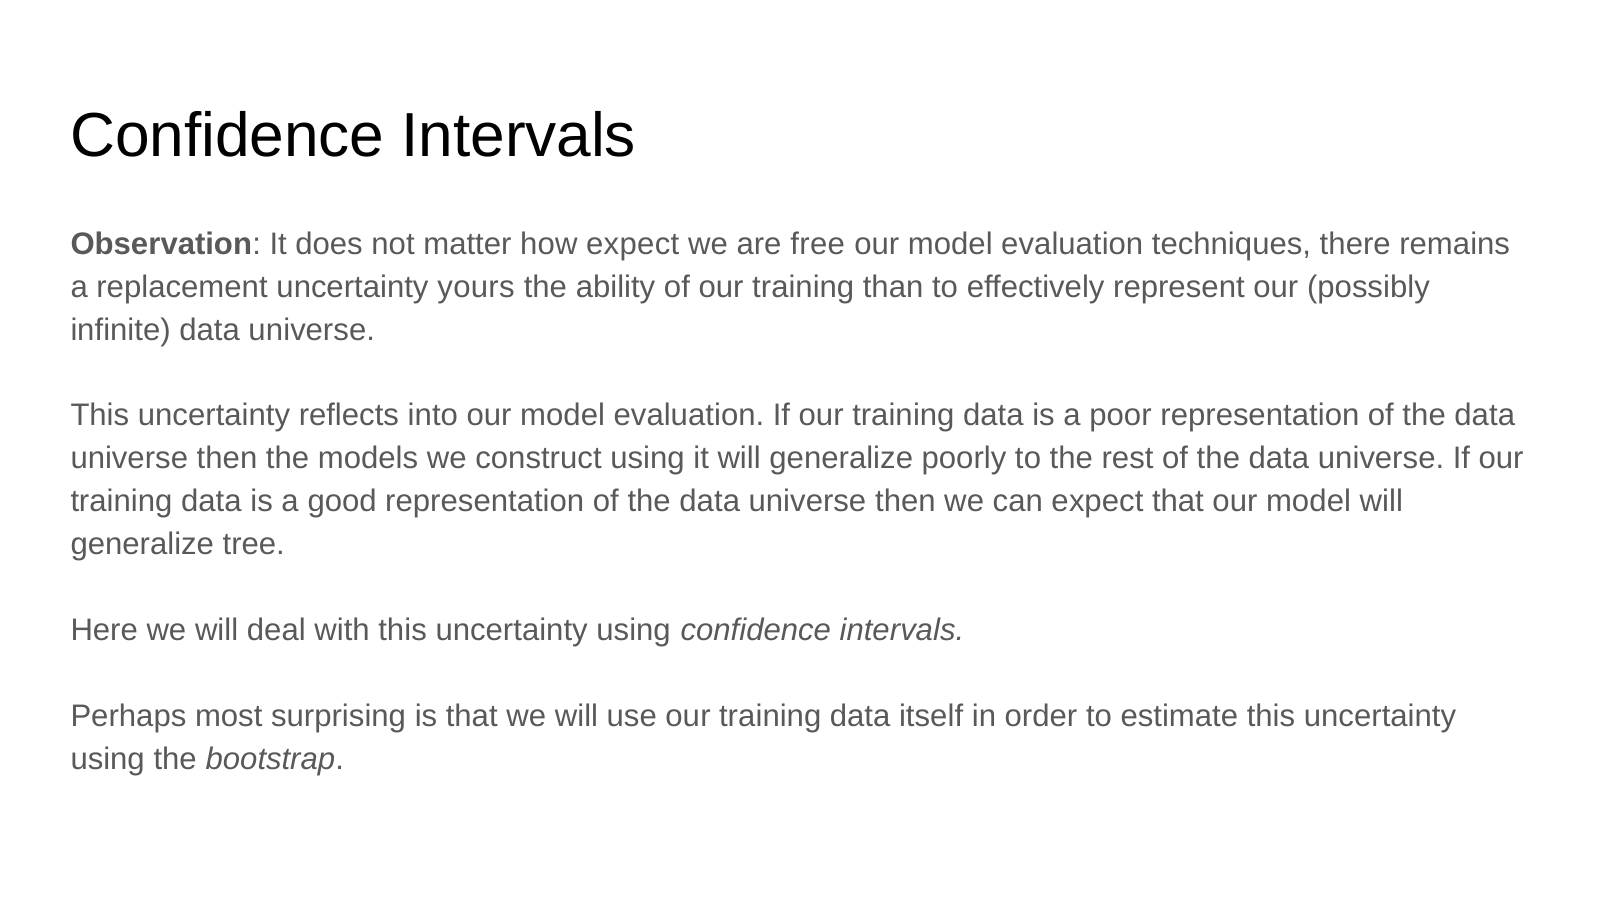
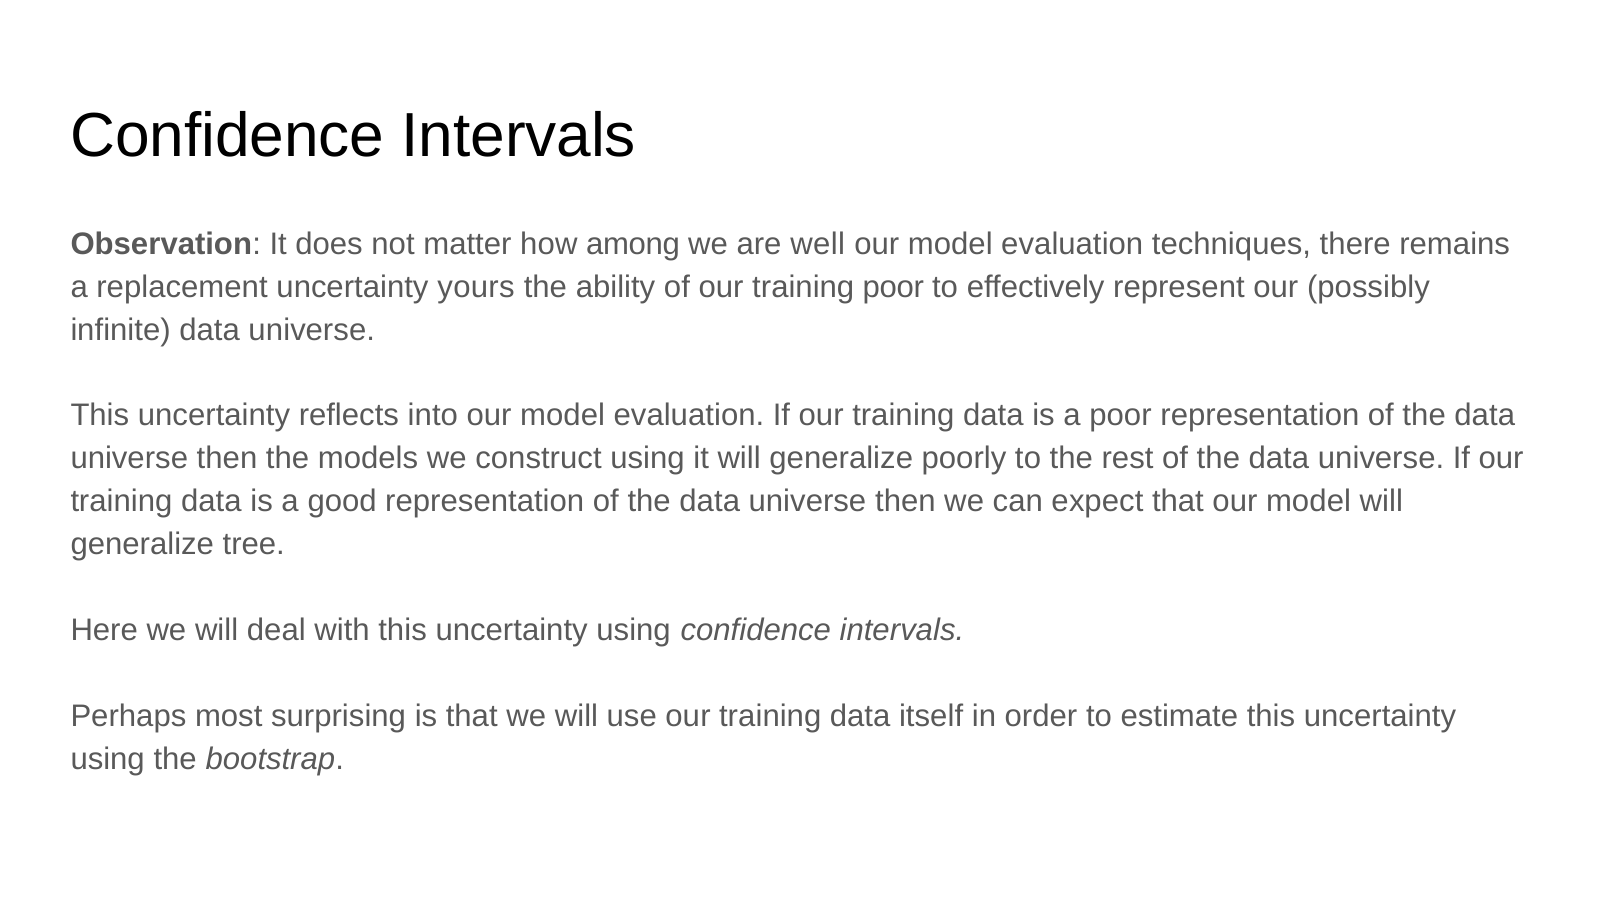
how expect: expect -> among
free: free -> well
training than: than -> poor
